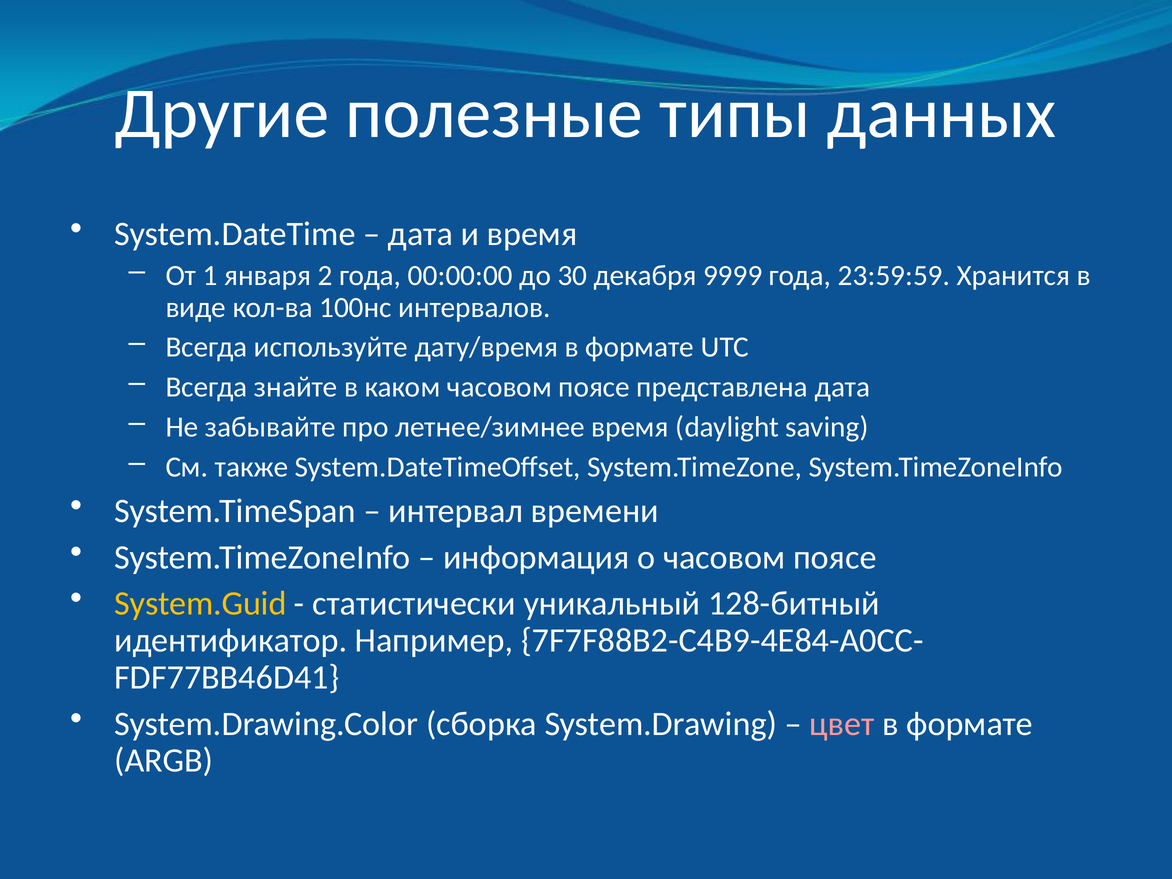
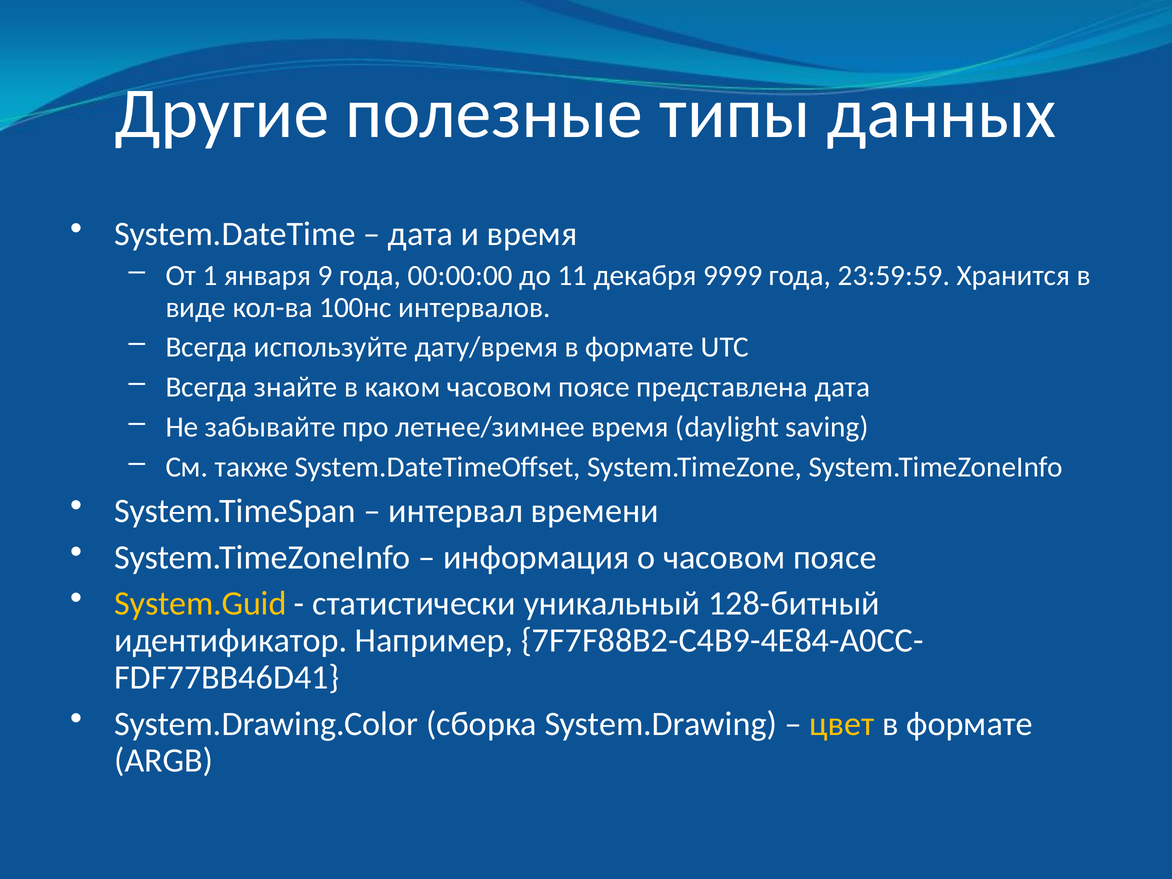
2: 2 -> 9
30: 30 -> 11
цвет colour: pink -> yellow
